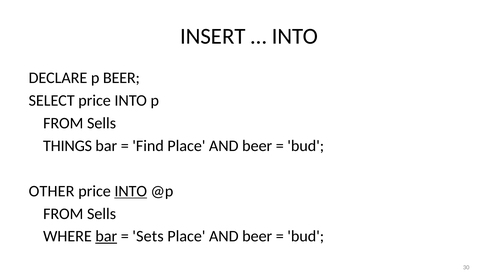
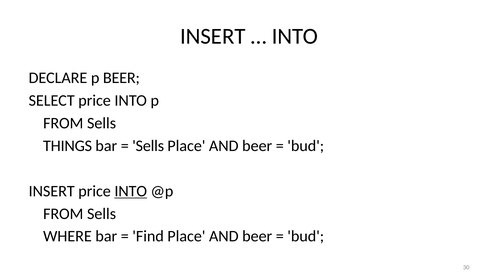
Find at (148, 146): Find -> Sells
OTHER at (52, 191): OTHER -> INSERT
bar at (106, 236) underline: present -> none
Sets: Sets -> Find
